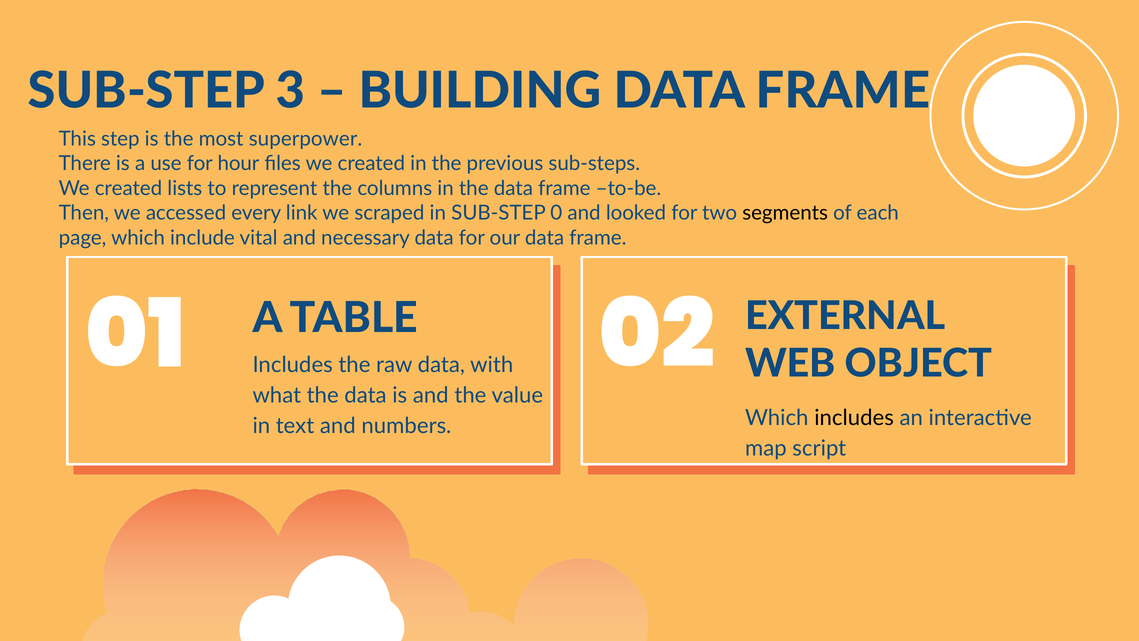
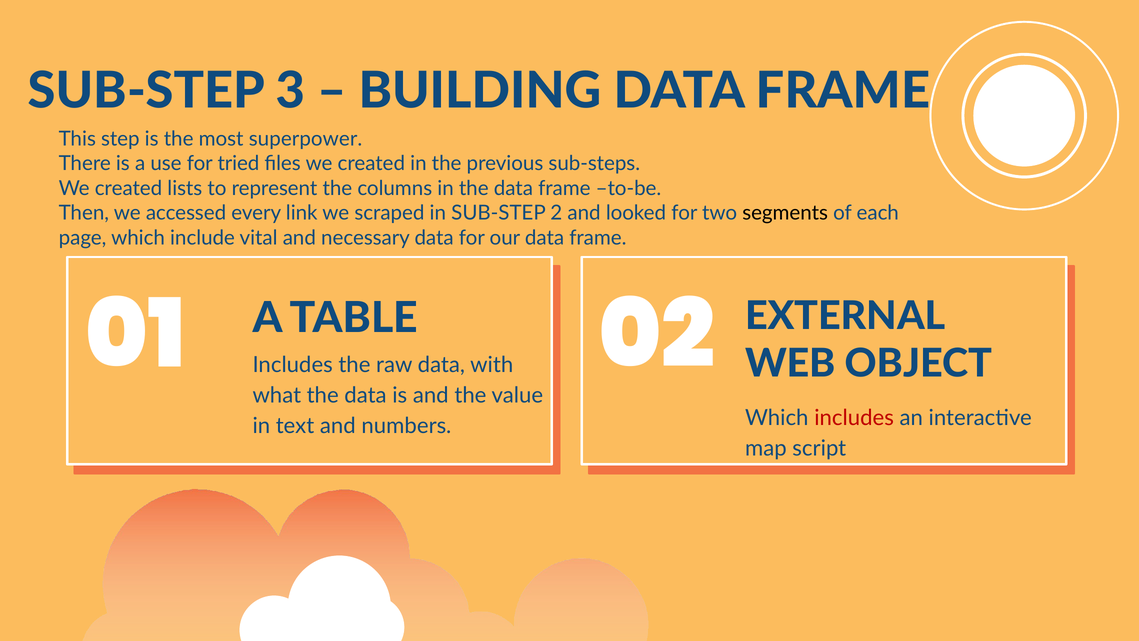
hour: hour -> tried
0: 0 -> 2
includes at (854, 418) colour: black -> red
